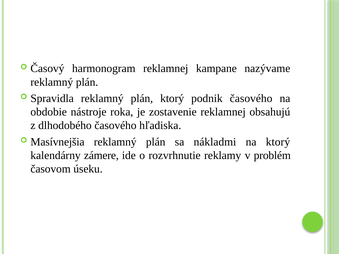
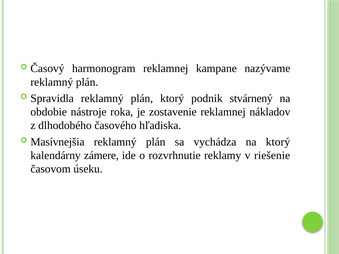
podnik časového: časového -> stvárnený
obsahujú: obsahujú -> nákladov
nákladmi: nákladmi -> vychádza
problém: problém -> riešenie
